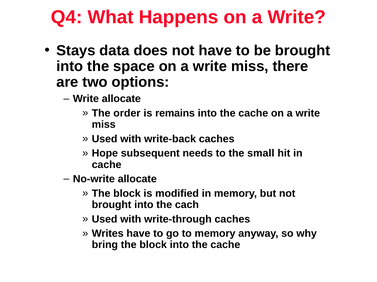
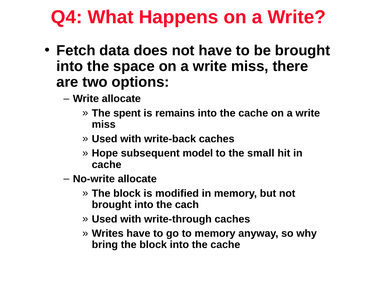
Stays: Stays -> Fetch
order: order -> spent
needs: needs -> model
